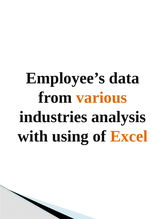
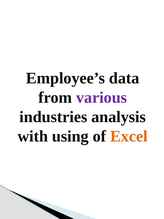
various colour: orange -> purple
